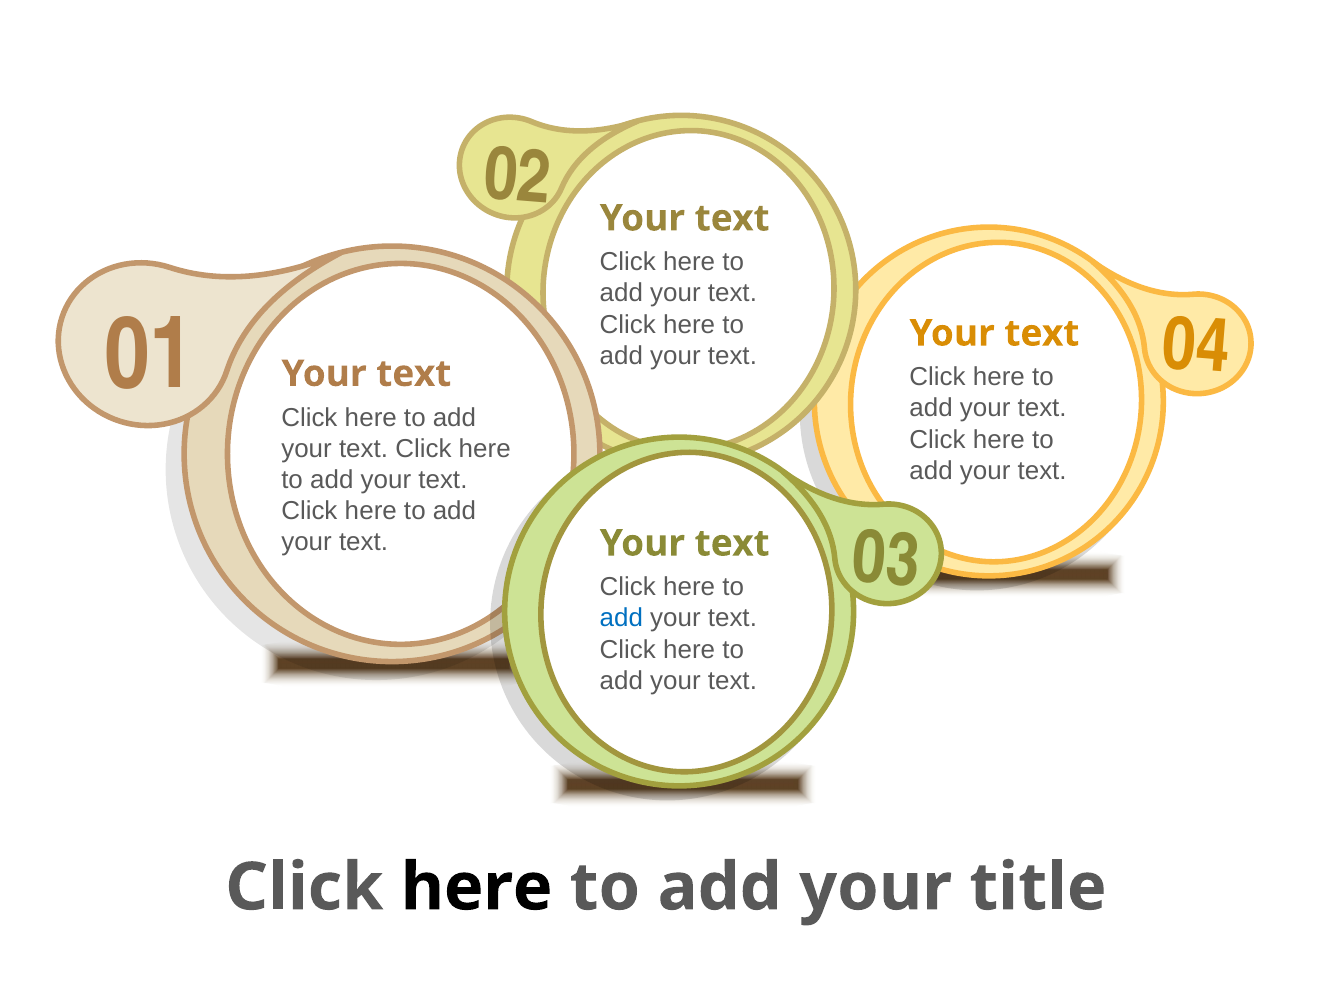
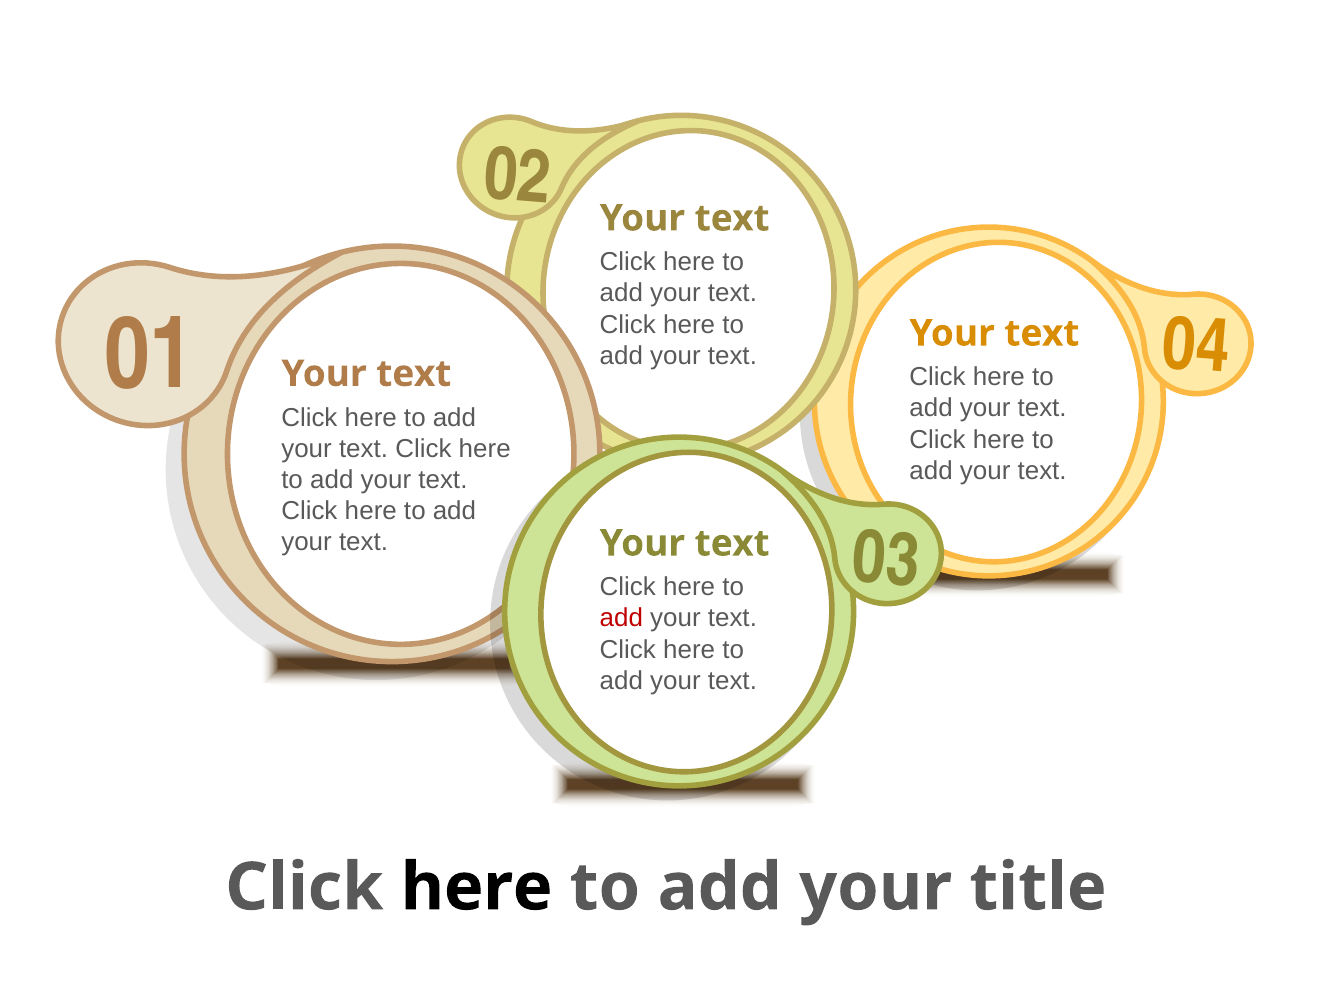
add at (621, 619) colour: blue -> red
